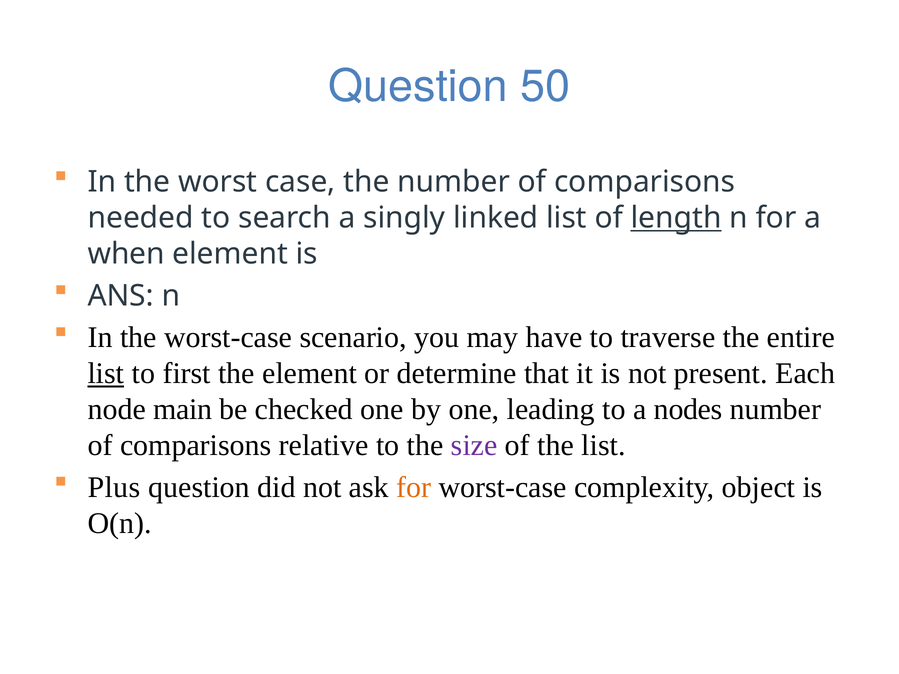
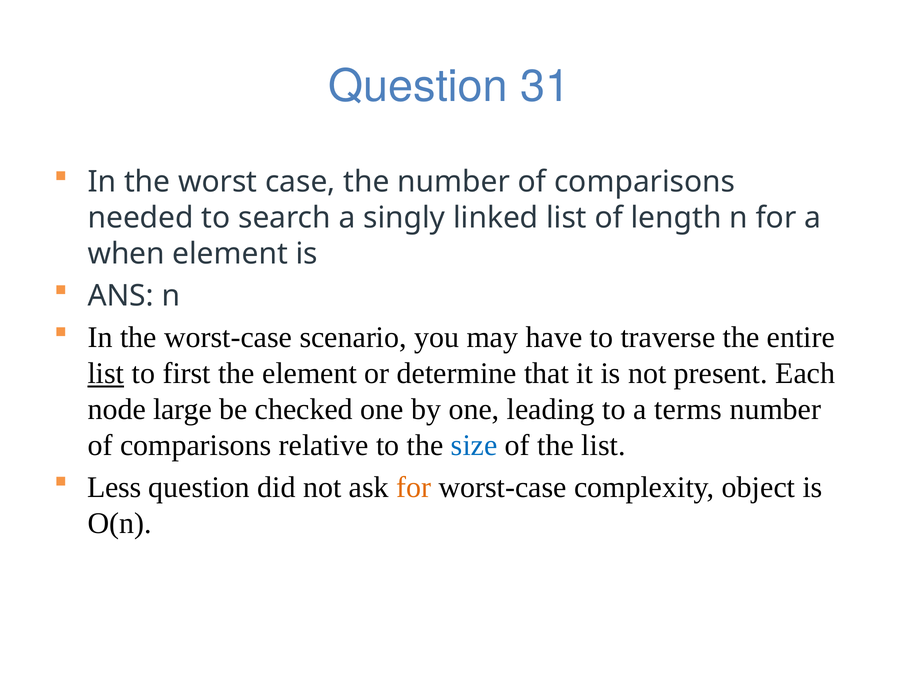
50: 50 -> 31
length underline: present -> none
main: main -> large
nodes: nodes -> terms
size colour: purple -> blue
Plus: Plus -> Less
